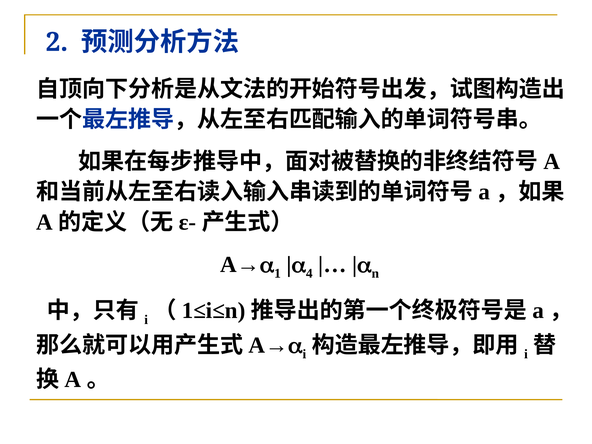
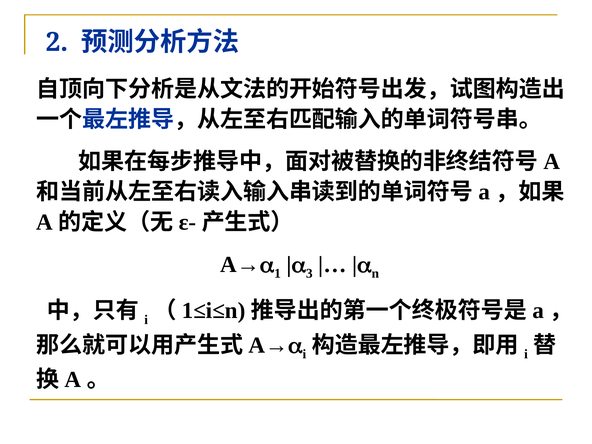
4: 4 -> 3
